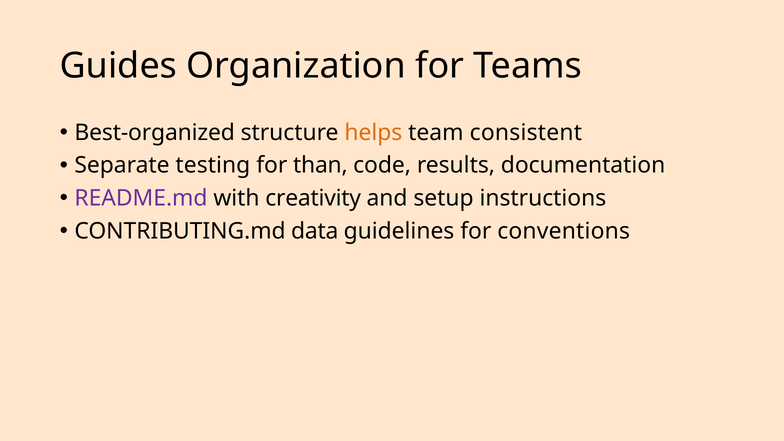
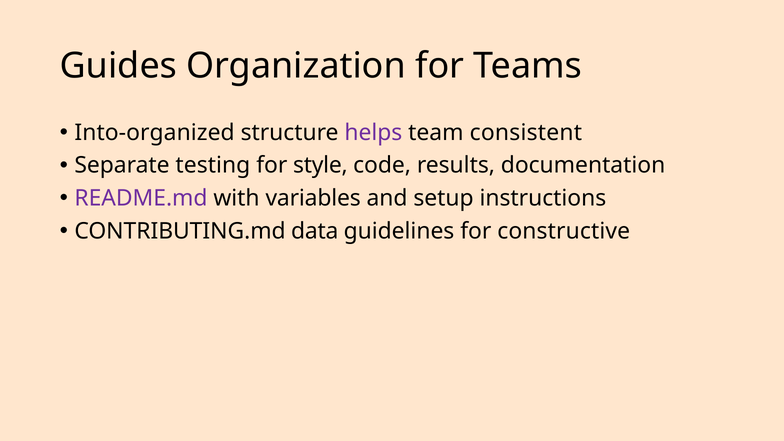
Best-organized: Best-organized -> Into-organized
helps colour: orange -> purple
than: than -> style
creativity: creativity -> variables
conventions: conventions -> constructive
